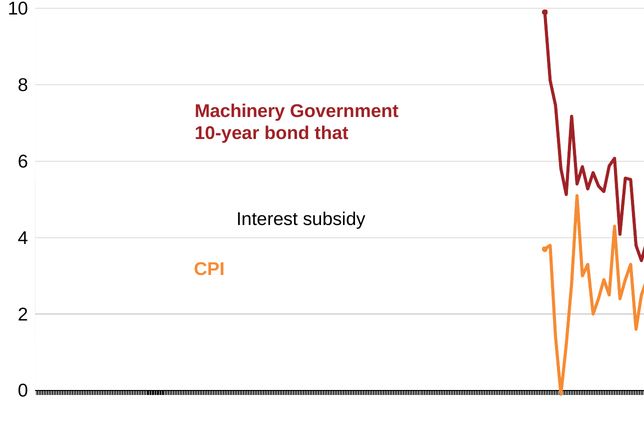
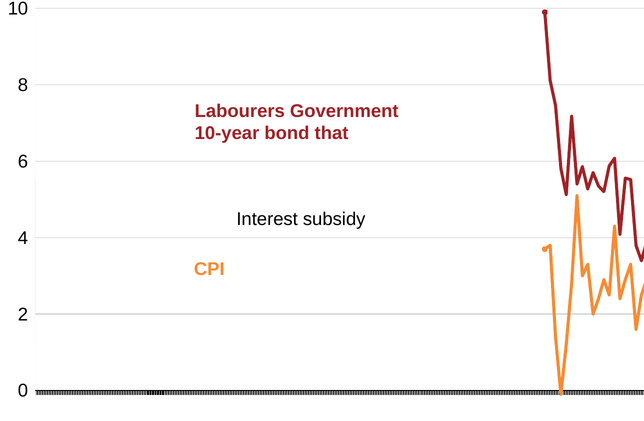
Machinery: Machinery -> Labourers
